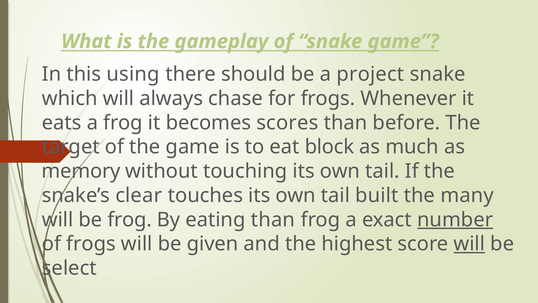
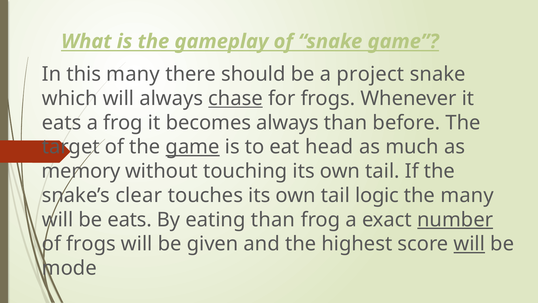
this using: using -> many
chase underline: none -> present
becomes scores: scores -> always
game at (193, 147) underline: none -> present
block: block -> head
built: built -> logic
be frog: frog -> eats
select: select -> mode
